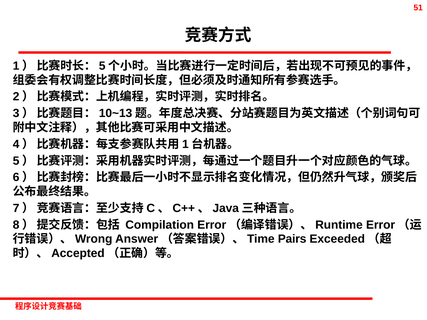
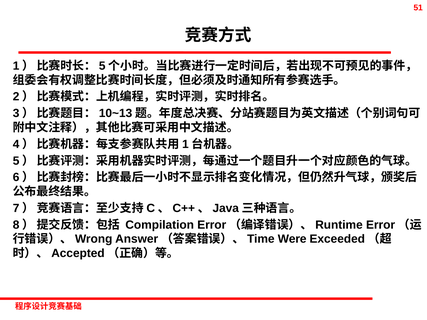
Pairs: Pairs -> Were
